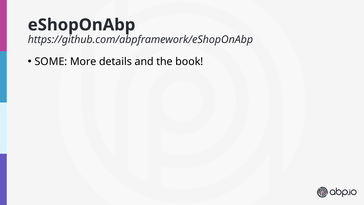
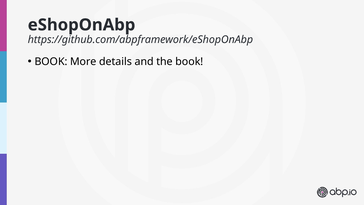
SOME at (51, 62): SOME -> BOOK
